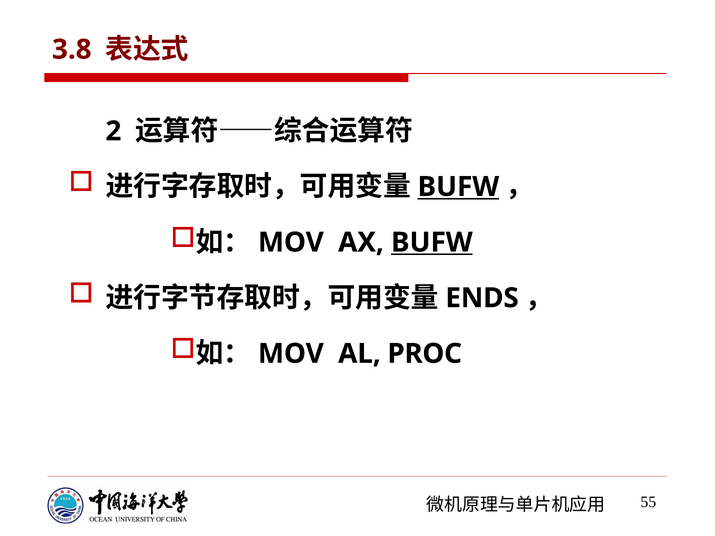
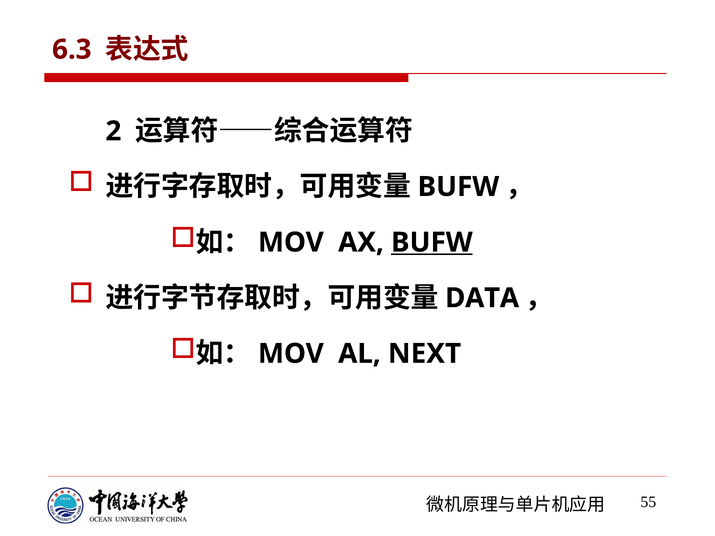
3.8: 3.8 -> 6.3
BUFW at (458, 187) underline: present -> none
ENDS: ENDS -> DATA
PROC: PROC -> NEXT
